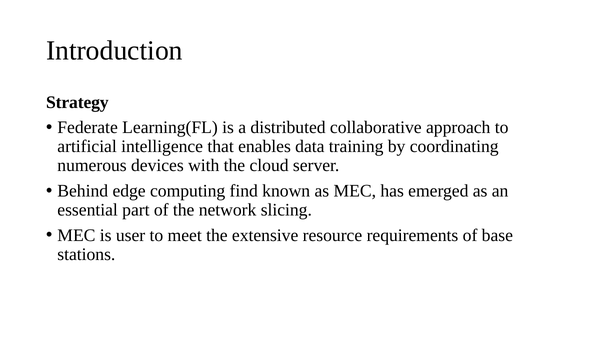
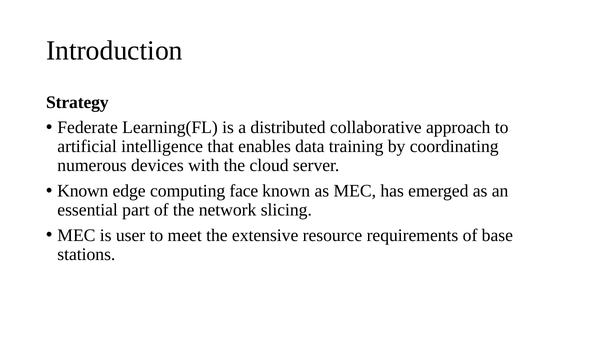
Behind at (83, 191): Behind -> Known
find: find -> face
